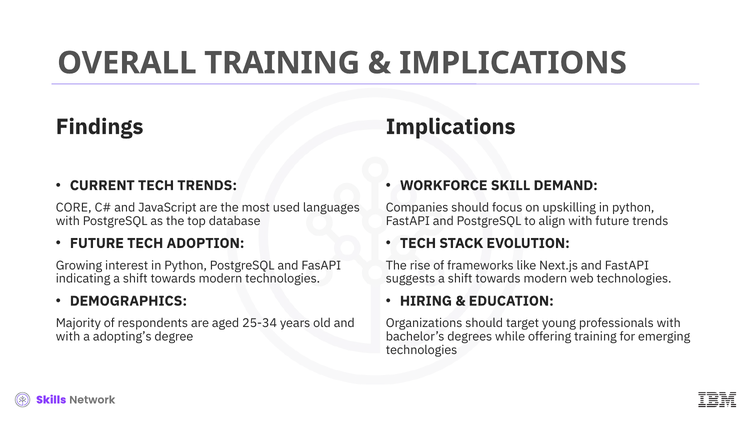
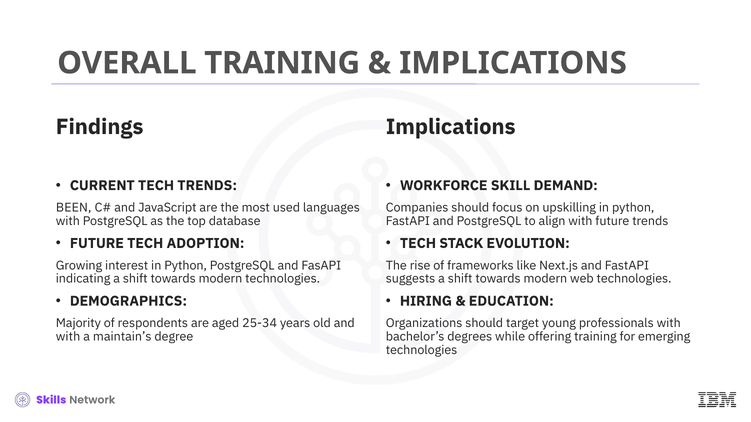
CORE: CORE -> BEEN
adopting’s: adopting’s -> maintain’s
